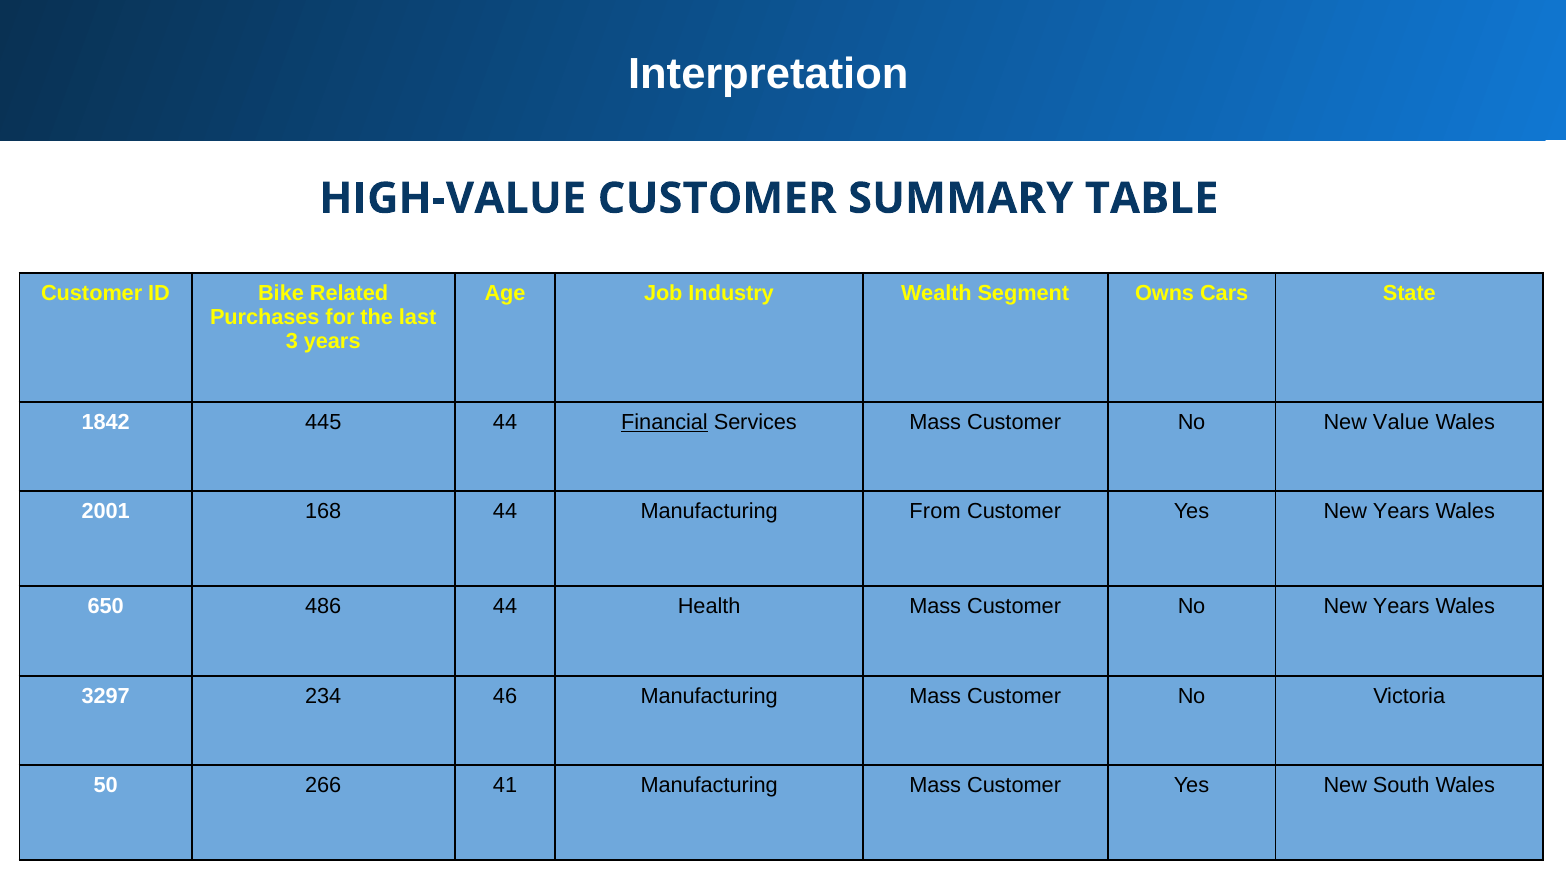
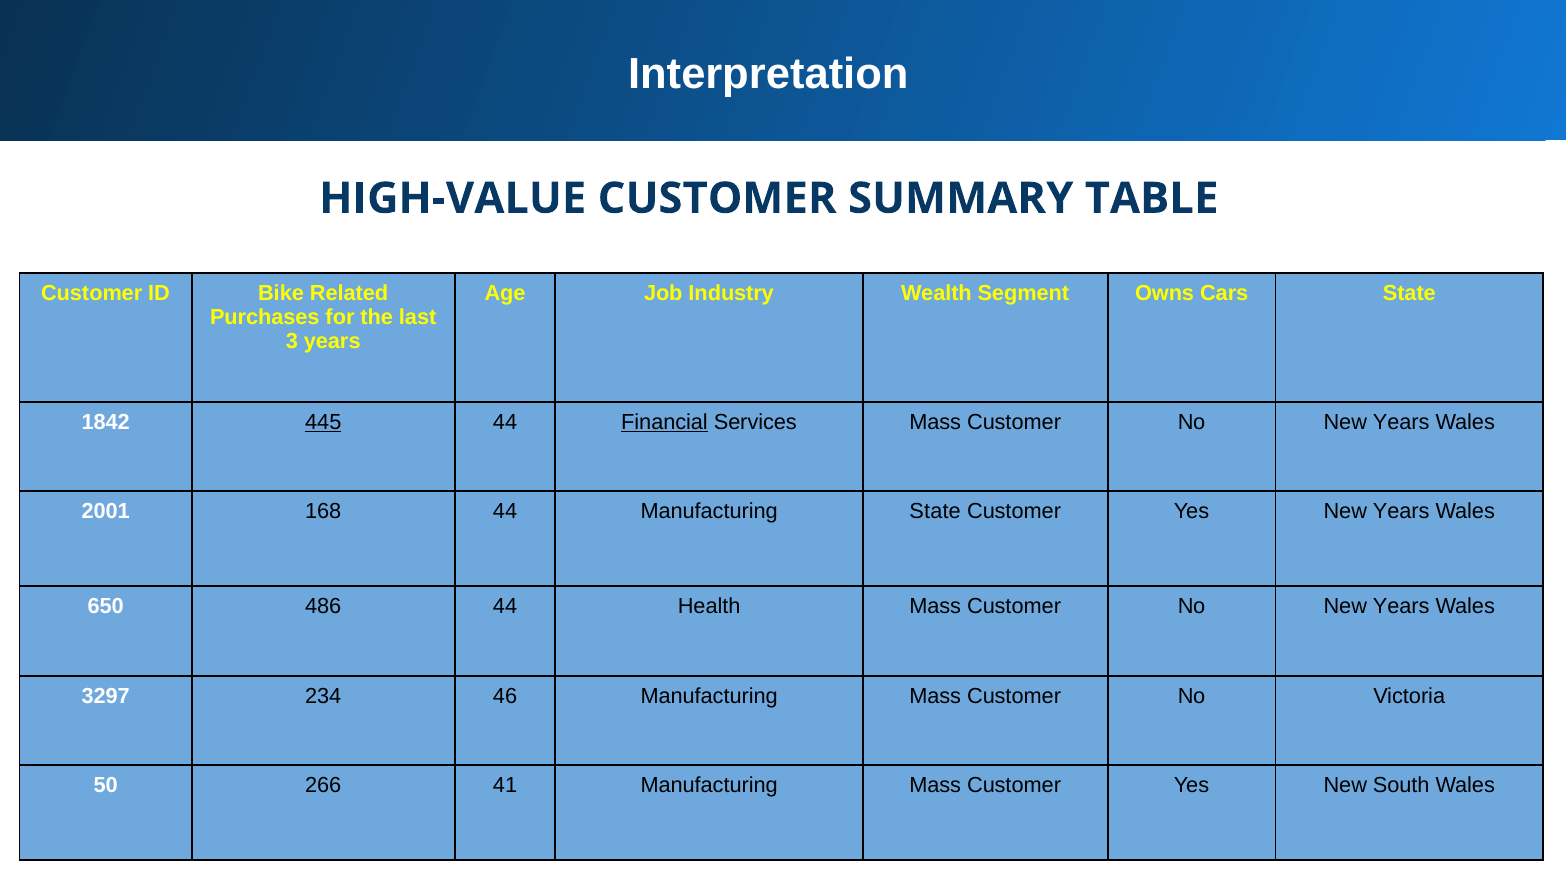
445 underline: none -> present
Value at (1401, 422): Value -> Years
Manufacturing From: From -> State
